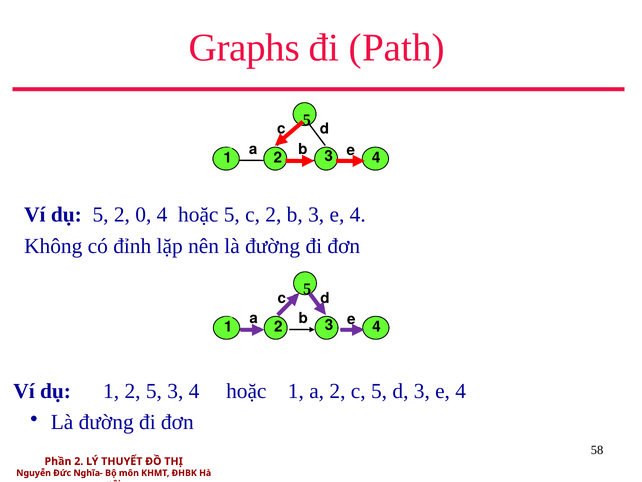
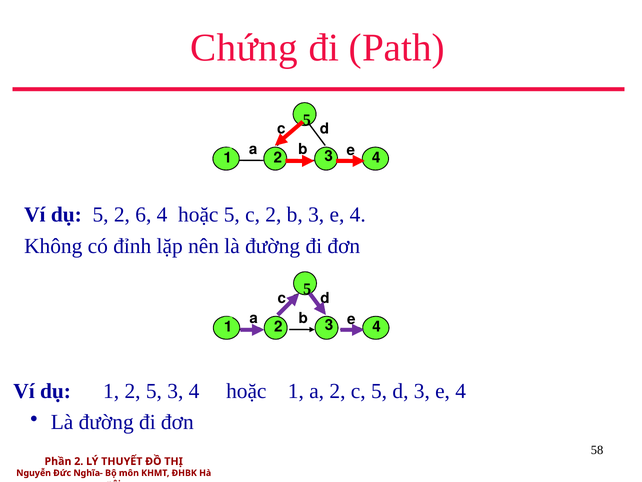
Graphs: Graphs -> Chứng
0: 0 -> 6
